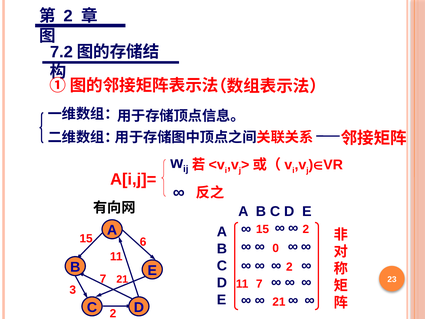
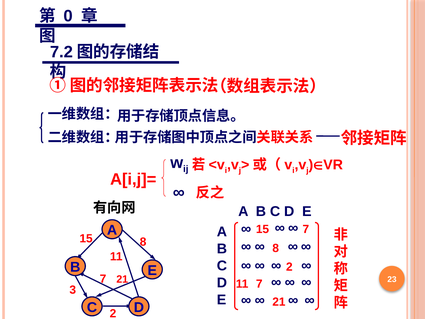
2 at (68, 16): 2 -> 0
2 at (306, 229): 2 -> 7
15 6: 6 -> 8
0 at (276, 248): 0 -> 8
